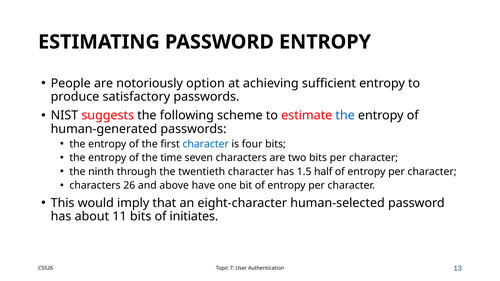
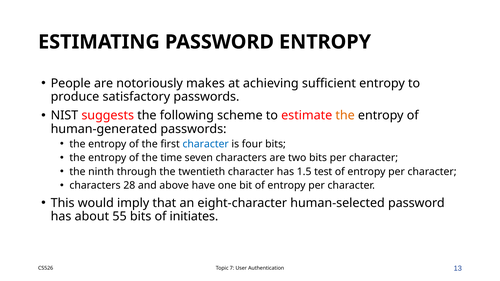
option: option -> makes
the at (345, 116) colour: blue -> orange
half: half -> test
26: 26 -> 28
11: 11 -> 55
